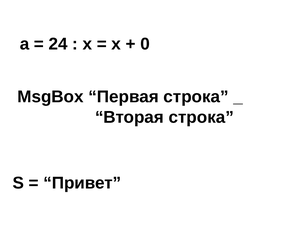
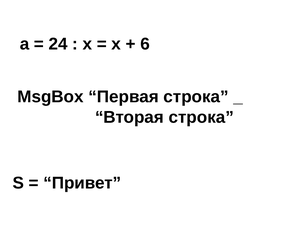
0: 0 -> 6
